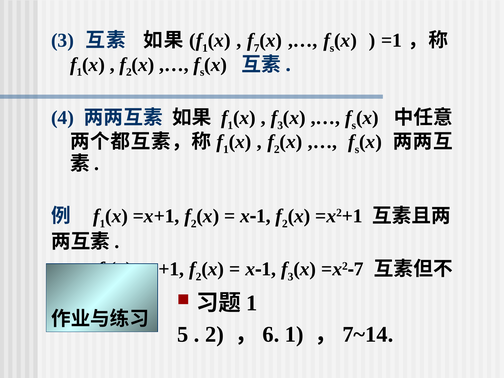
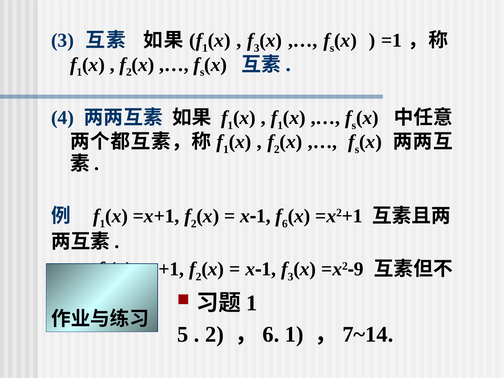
7 at (257, 48): 7 -> 3
3 at (280, 125): 3 -> 1
2 at (285, 224): 2 -> 6
7 at (359, 269): 7 -> 9
